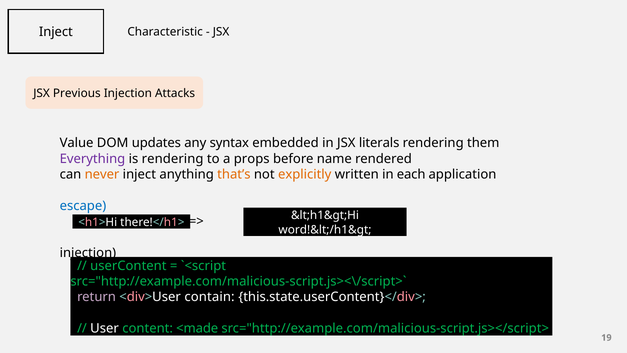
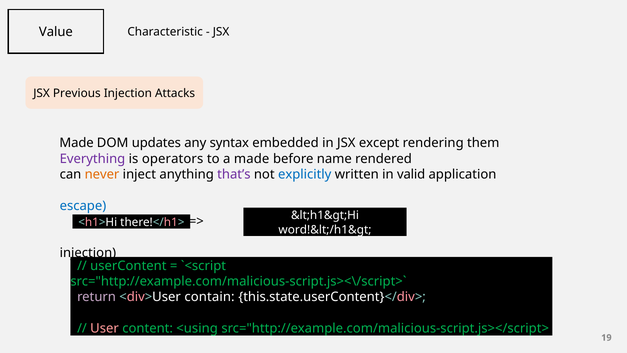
Inject at (56, 32): Inject -> Value
Value at (77, 143): Value -> Made
literals: literals -> except
is rendering: rendering -> operators
a props: props -> made
that’s colour: orange -> purple
explicitly colour: orange -> blue
each: each -> valid
User colour: white -> pink
<made: <made -> <using
